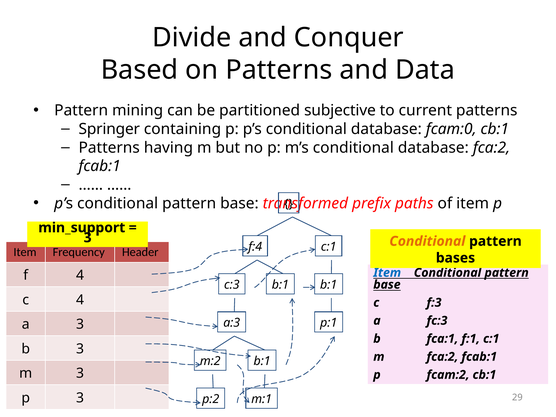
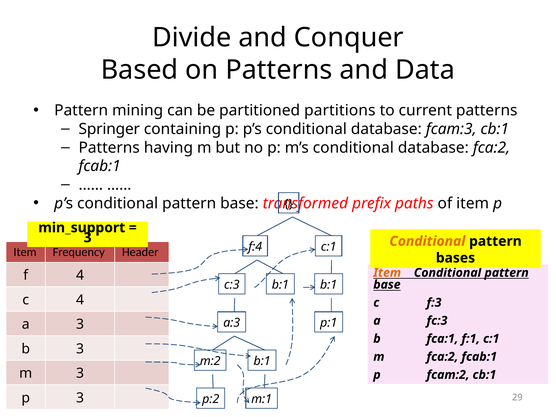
subjective: subjective -> partitions
fcam:0: fcam:0 -> fcam:3
Item at (387, 273) colour: blue -> orange
